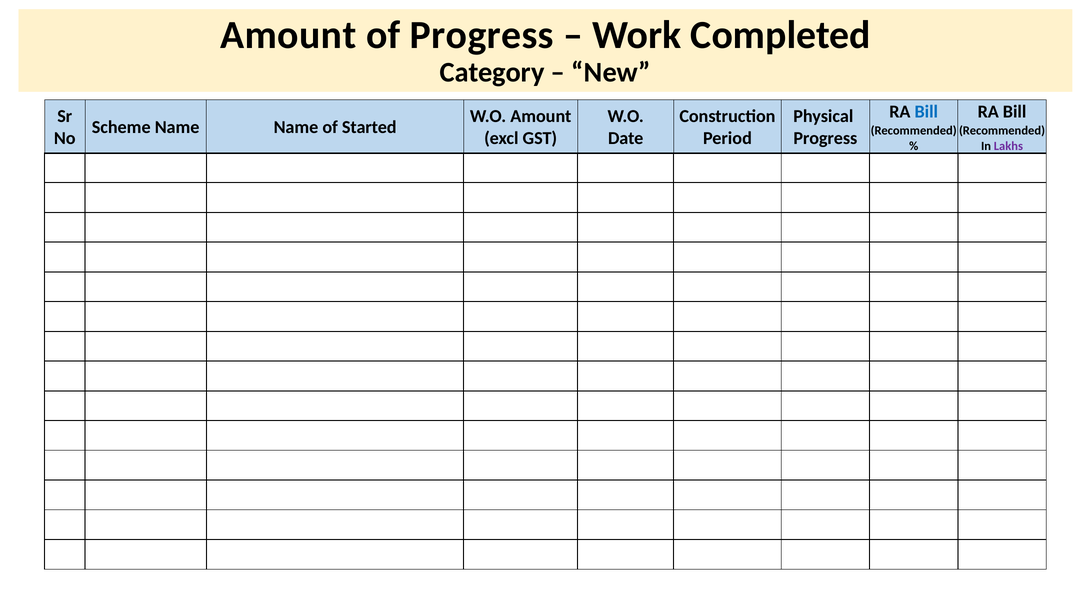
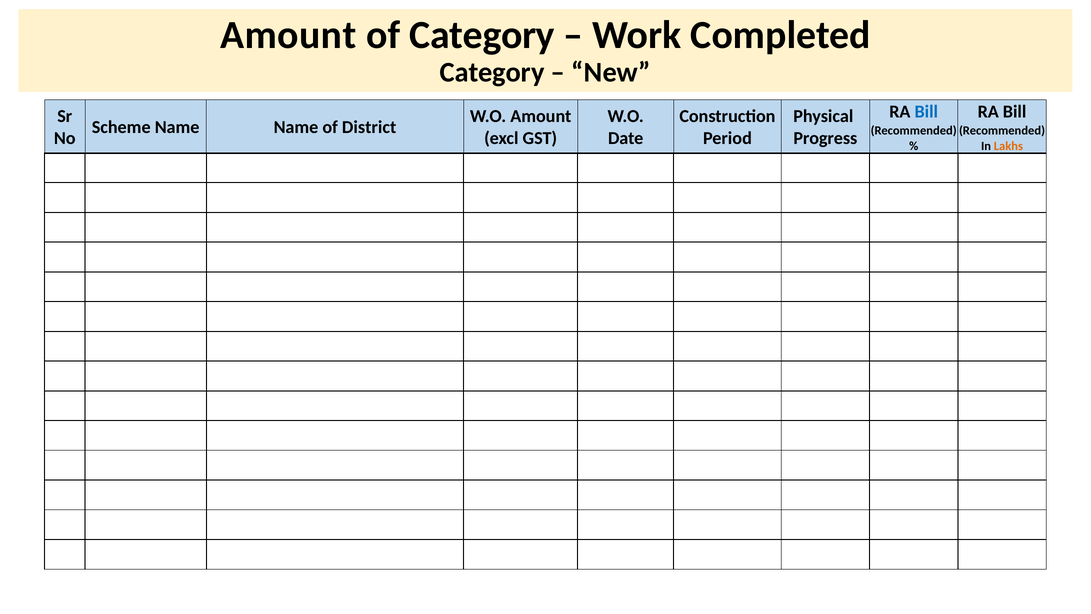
of Progress: Progress -> Category
Started: Started -> District
Lakhs colour: purple -> orange
